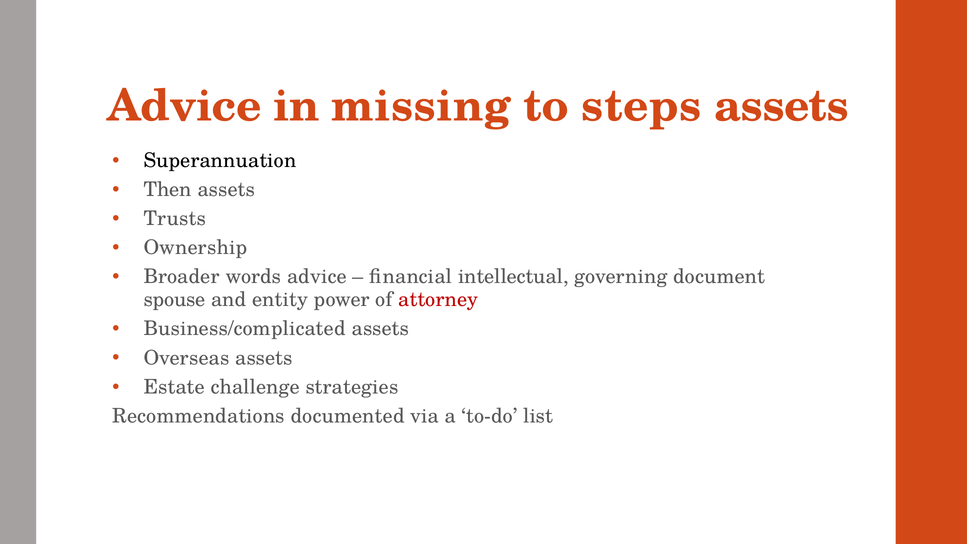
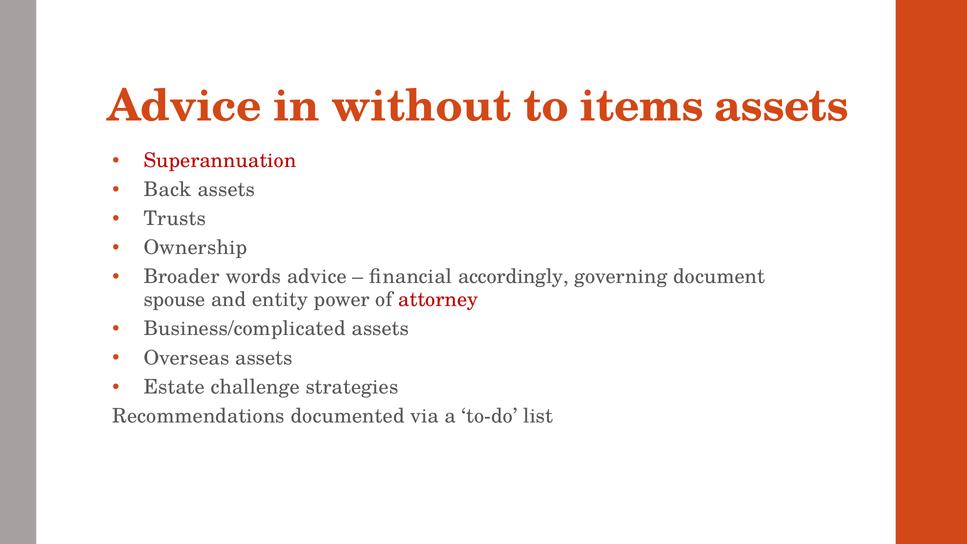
missing: missing -> without
steps: steps -> items
Superannuation colour: black -> red
Then: Then -> Back
intellectual: intellectual -> accordingly
